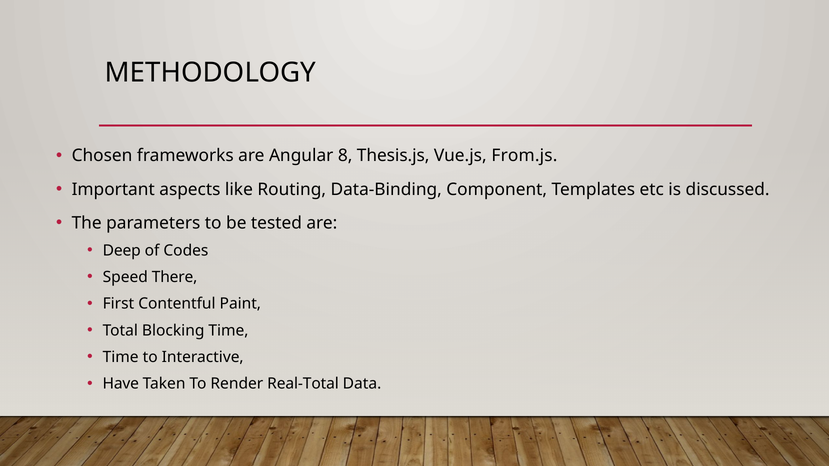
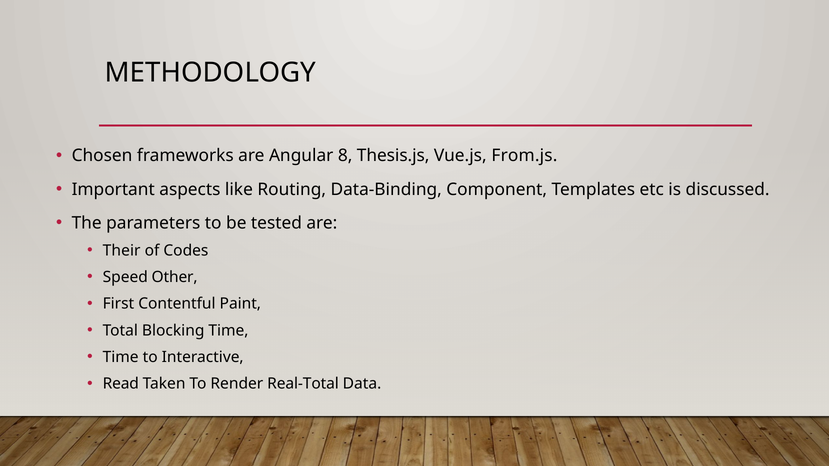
Deep: Deep -> Their
There: There -> Other
Have: Have -> Read
